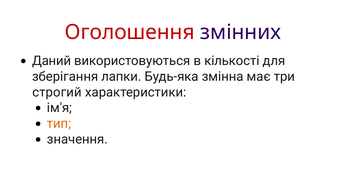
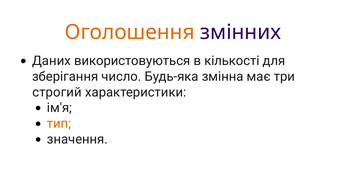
Оголошення colour: red -> orange
Даний: Даний -> Даних
лапки: лапки -> число
